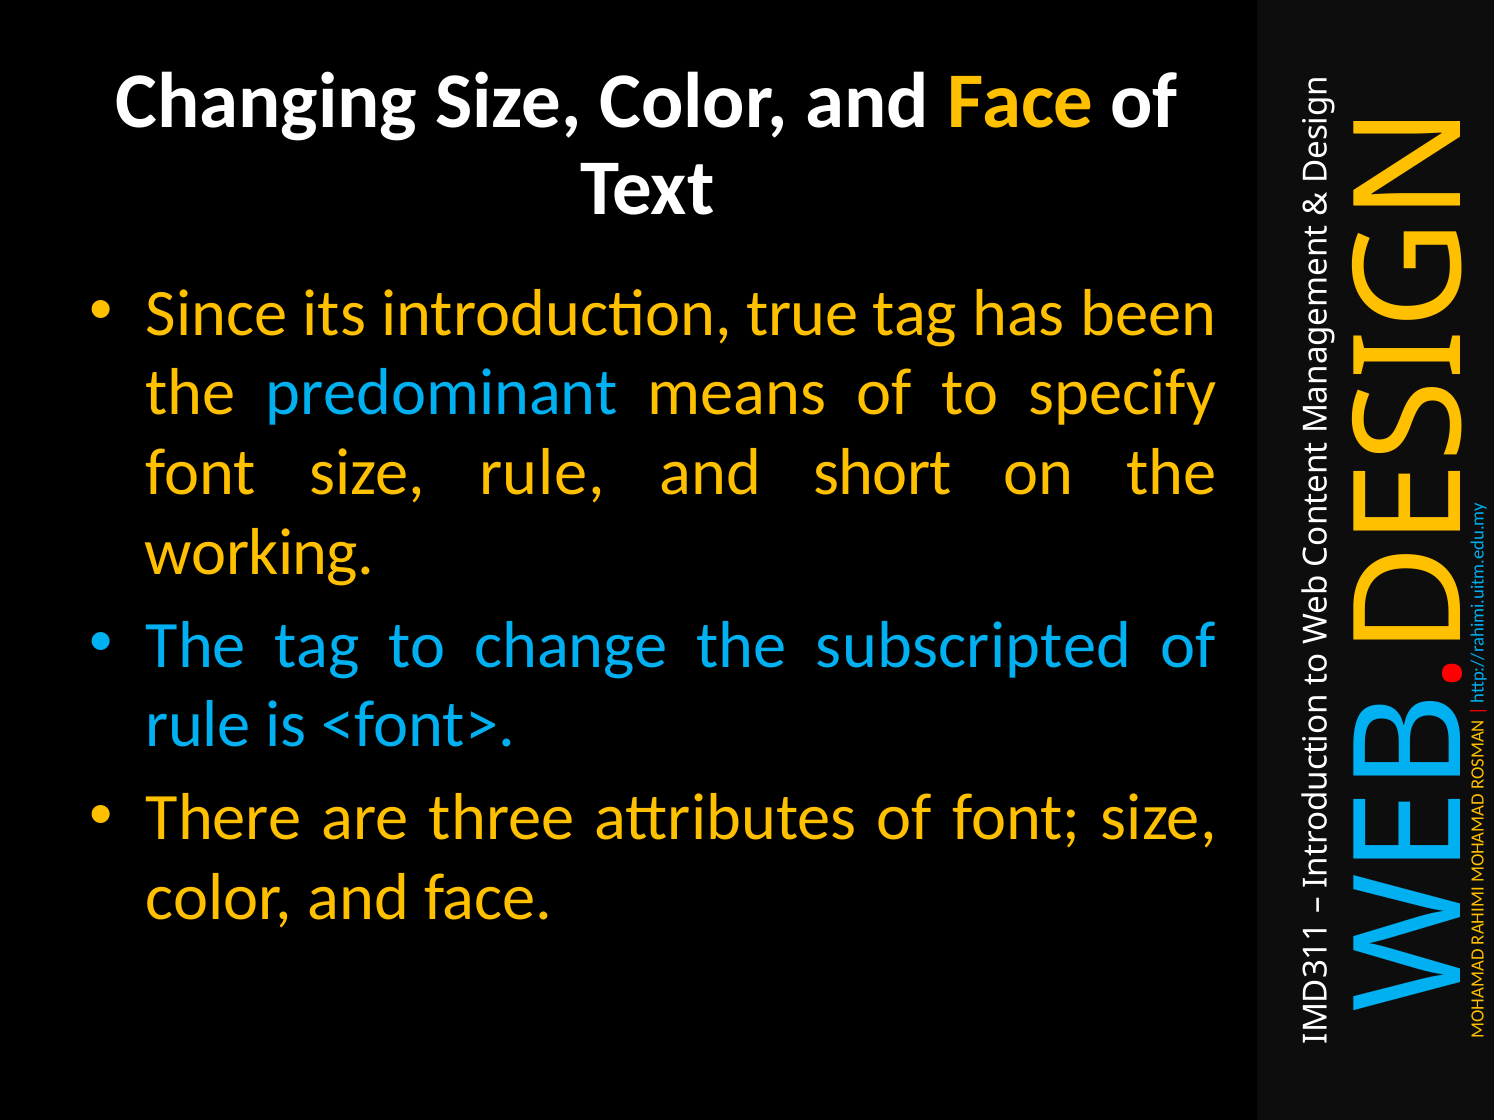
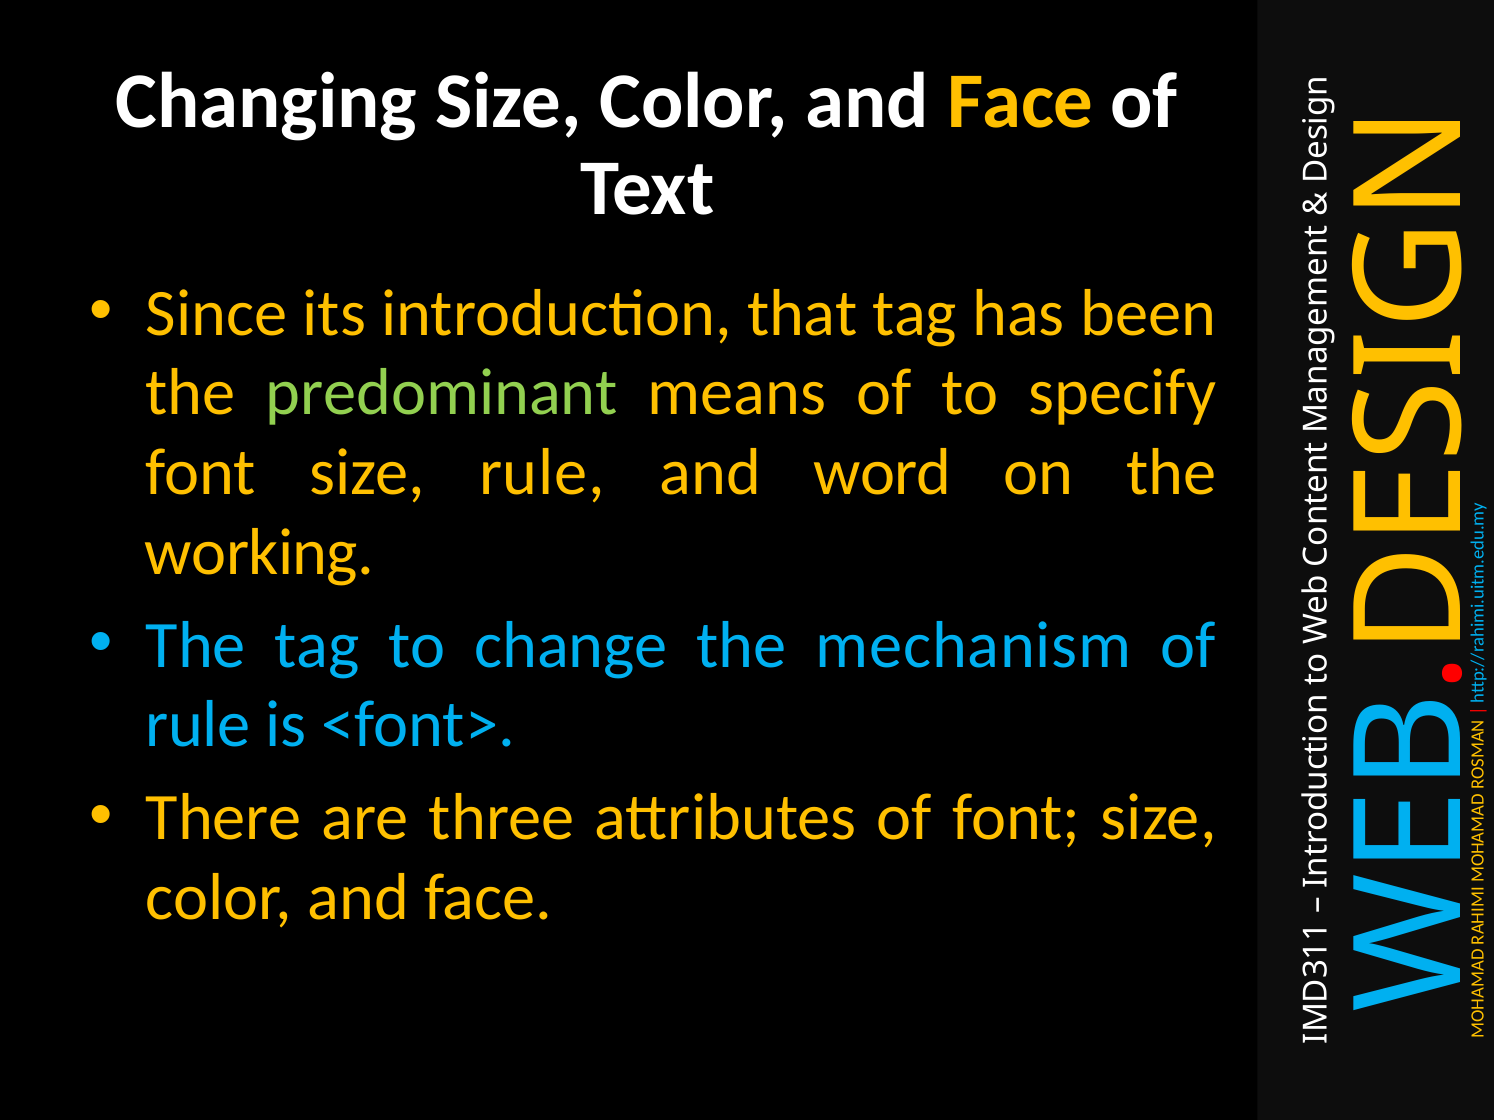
true: true -> that
predominant colour: light blue -> light green
short: short -> word
subscripted: subscripted -> mechanism
